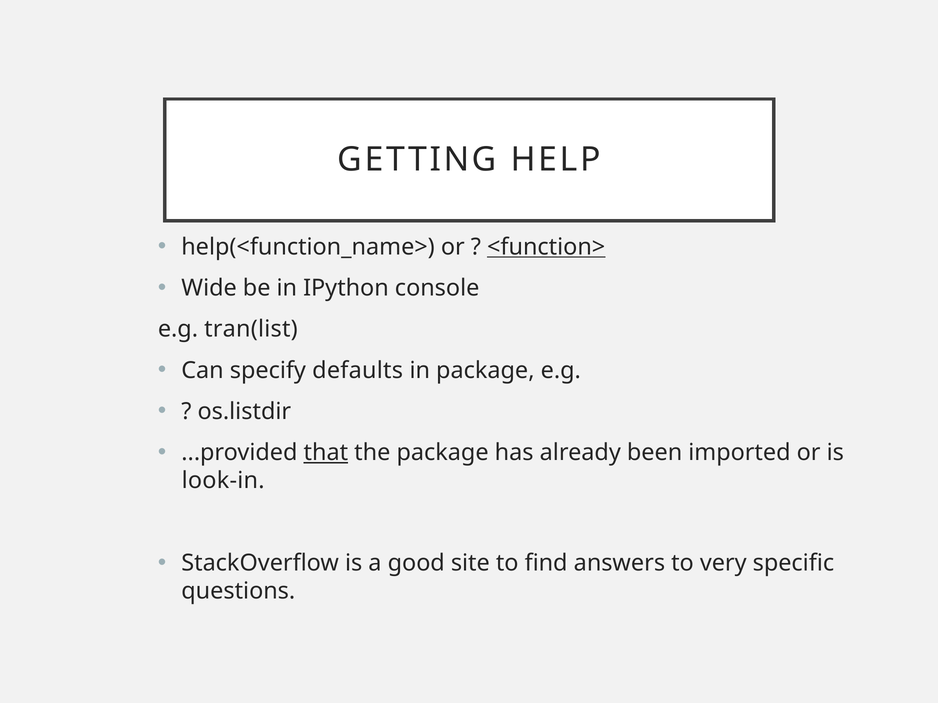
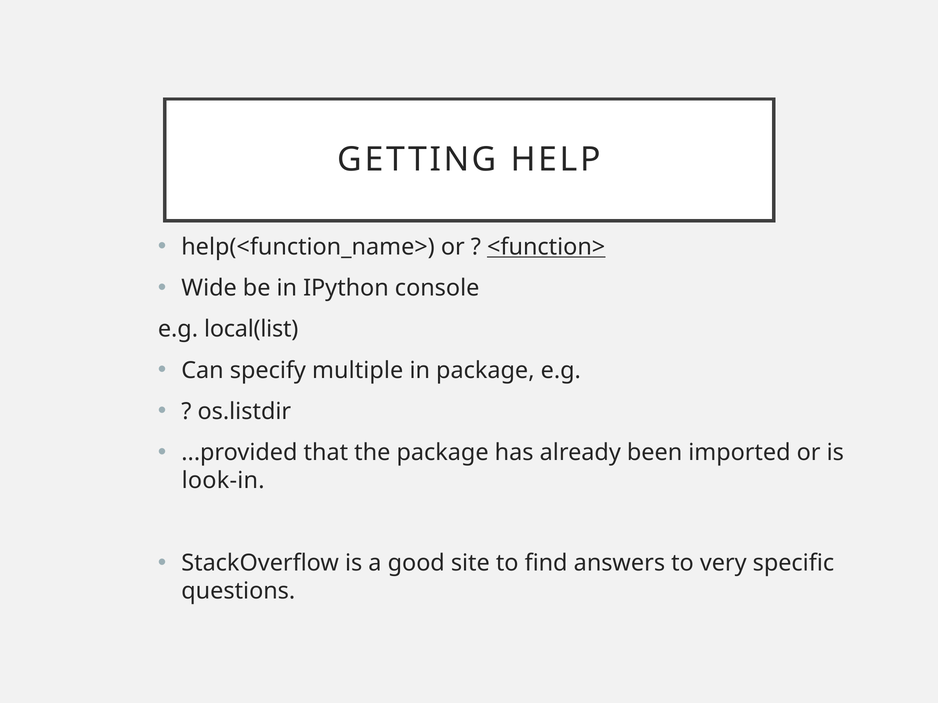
tran(list: tran(list -> local(list
defaults: defaults -> multiple
that underline: present -> none
